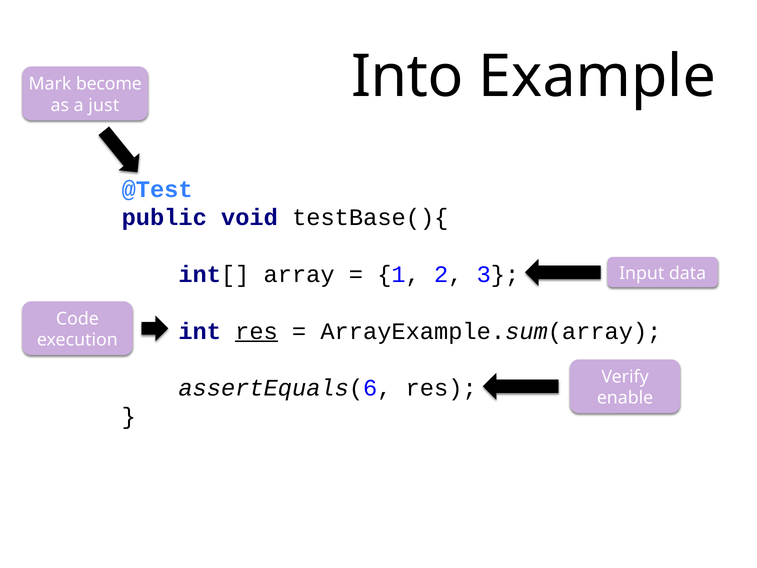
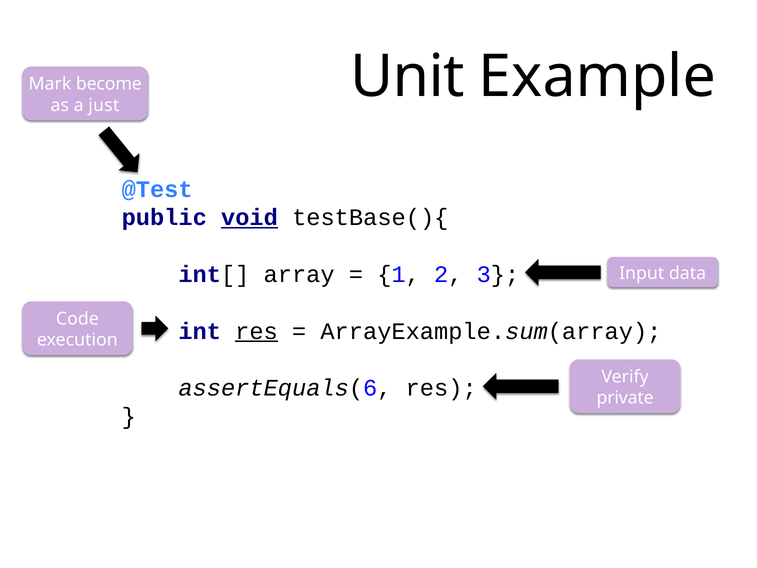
Into: Into -> Unit
void underline: none -> present
enable: enable -> private
